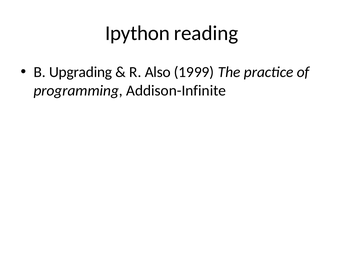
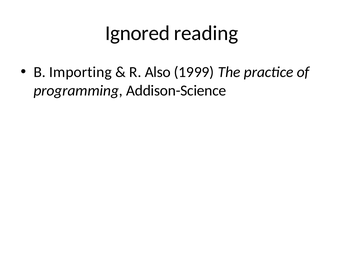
Ipython: Ipython -> Ignored
Upgrading: Upgrading -> Importing
Addison-Infinite: Addison-Infinite -> Addison-Science
